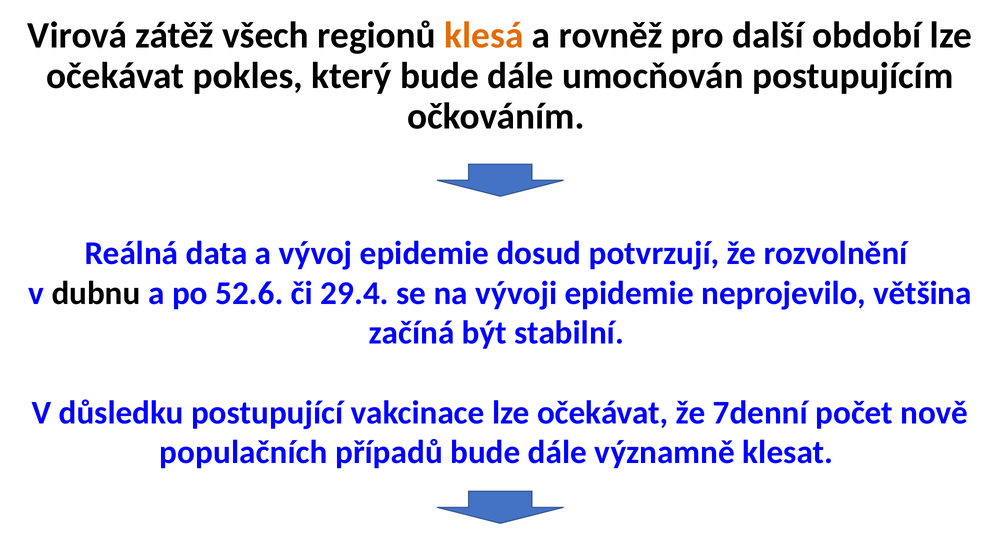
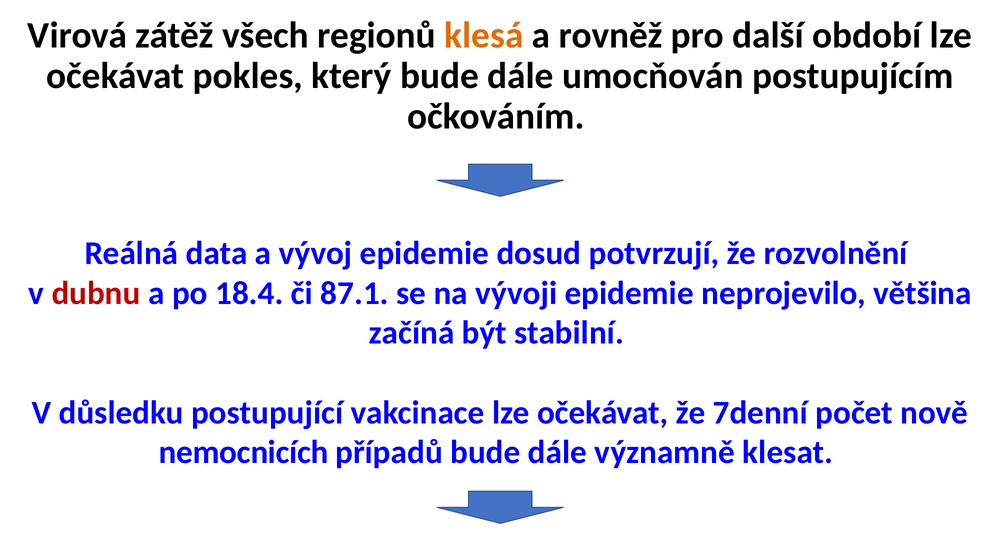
dubnu colour: black -> red
52.6: 52.6 -> 18.4
29.4: 29.4 -> 87.1
populačních: populačních -> nemocnicích
